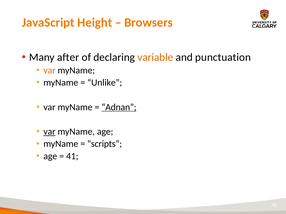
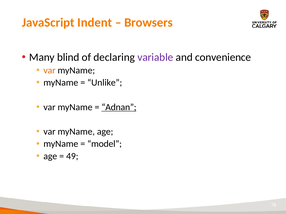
Height: Height -> Indent
after: after -> blind
variable colour: orange -> purple
punctuation: punctuation -> convenience
var at (49, 132) underline: present -> none
scripts: scripts -> model
41: 41 -> 49
